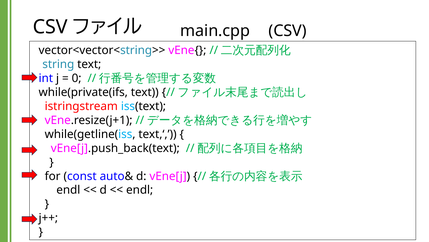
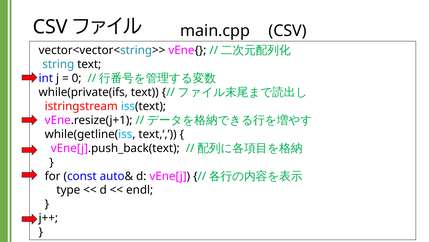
endl at (68, 190): endl -> type
